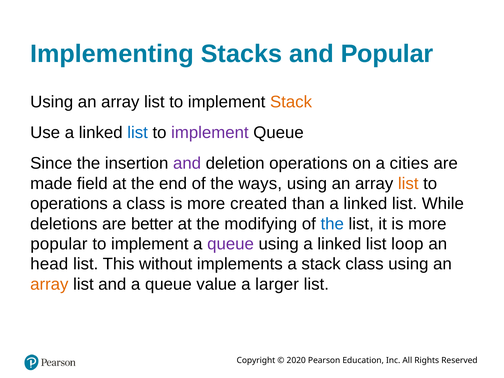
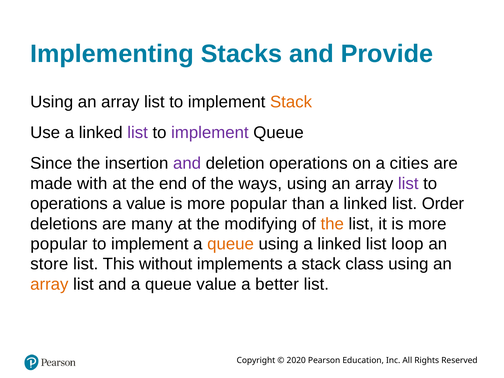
and Popular: Popular -> Provide
list at (138, 133) colour: blue -> purple
field: field -> with
list at (408, 183) colour: orange -> purple
a class: class -> value
created at (259, 204): created -> popular
While: While -> Order
better: better -> many
the at (332, 224) colour: blue -> orange
queue at (231, 244) colour: purple -> orange
head: head -> store
larger: larger -> better
